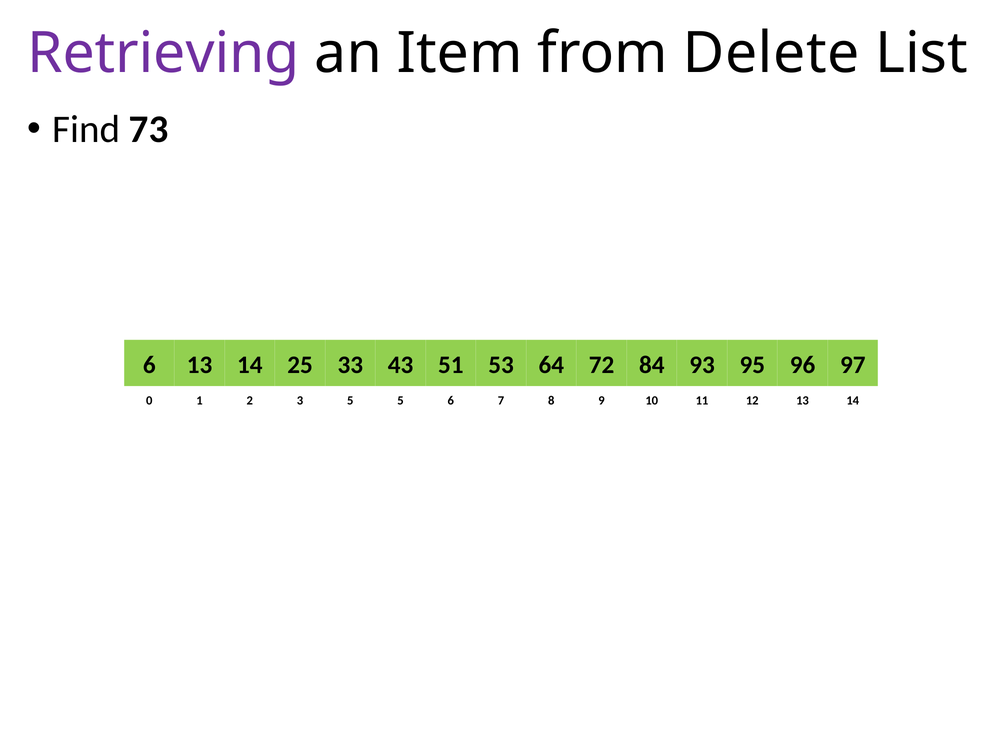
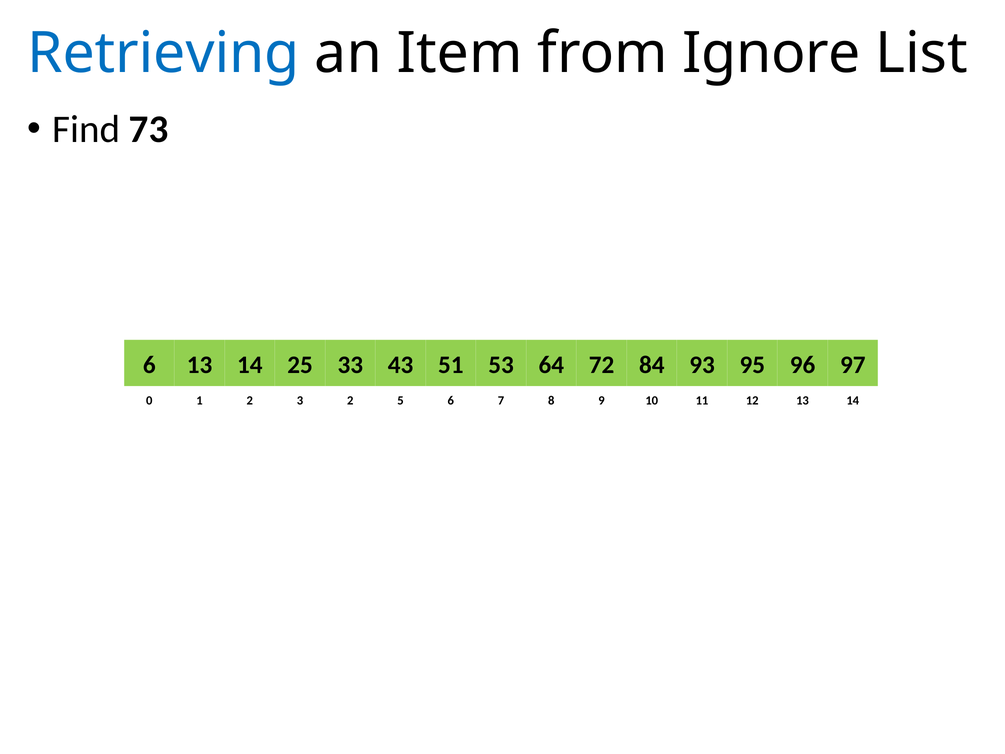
Retrieving colour: purple -> blue
Delete: Delete -> Ignore
3 5: 5 -> 2
